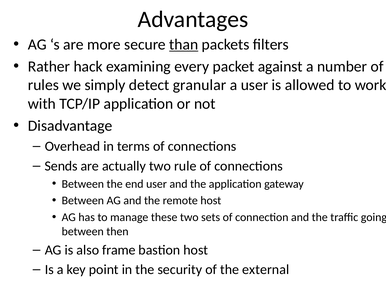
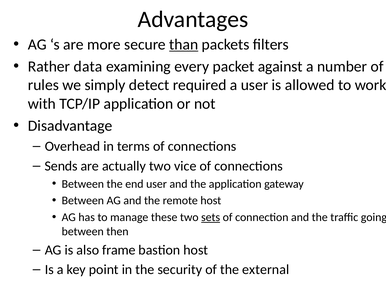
hack: hack -> data
granular: granular -> required
rule: rule -> vice
sets underline: none -> present
